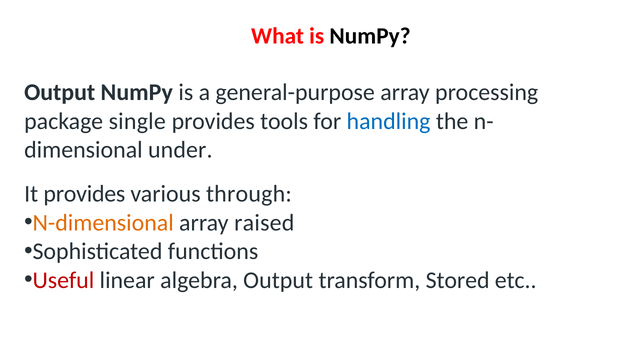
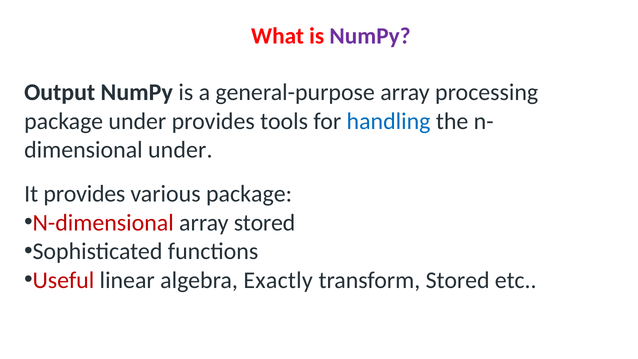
NumPy at (370, 36) colour: black -> purple
package single: single -> under
various through: through -> package
N-dimensional colour: orange -> red
array raised: raised -> stored
algebra Output: Output -> Exactly
